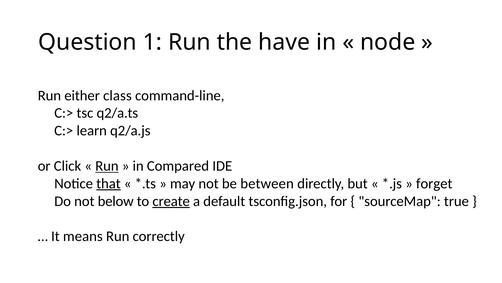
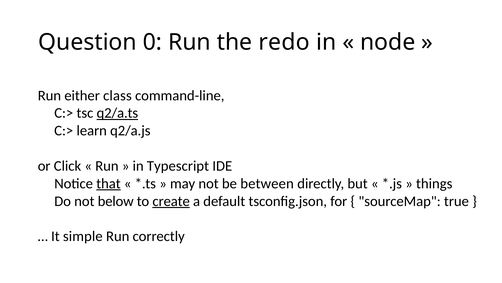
1: 1 -> 0
have: have -> redo
q2/a.ts underline: none -> present
Run at (107, 166) underline: present -> none
Compared: Compared -> Typescript
forget: forget -> things
means: means -> simple
